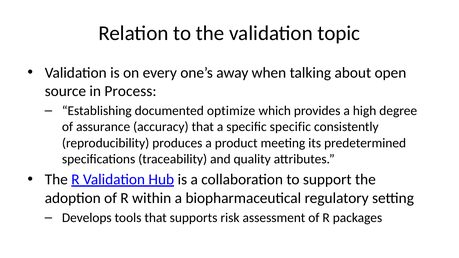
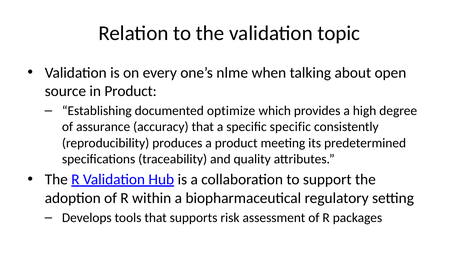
away: away -> nlme
in Process: Process -> Product
